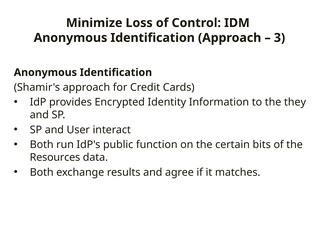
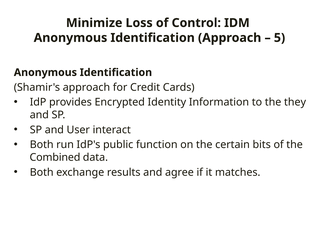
3: 3 -> 5
Resources: Resources -> Combined
